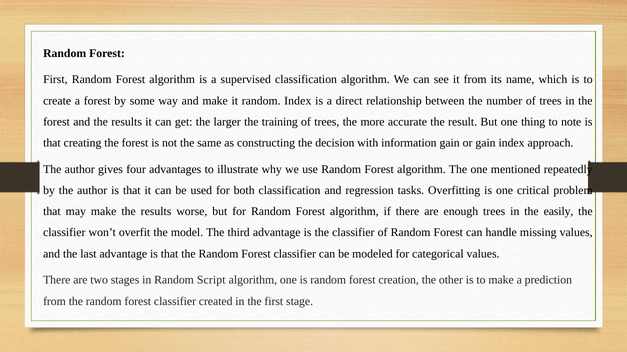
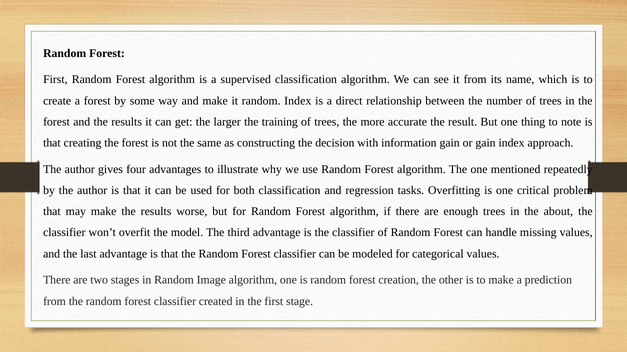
easily: easily -> about
Script: Script -> Image
